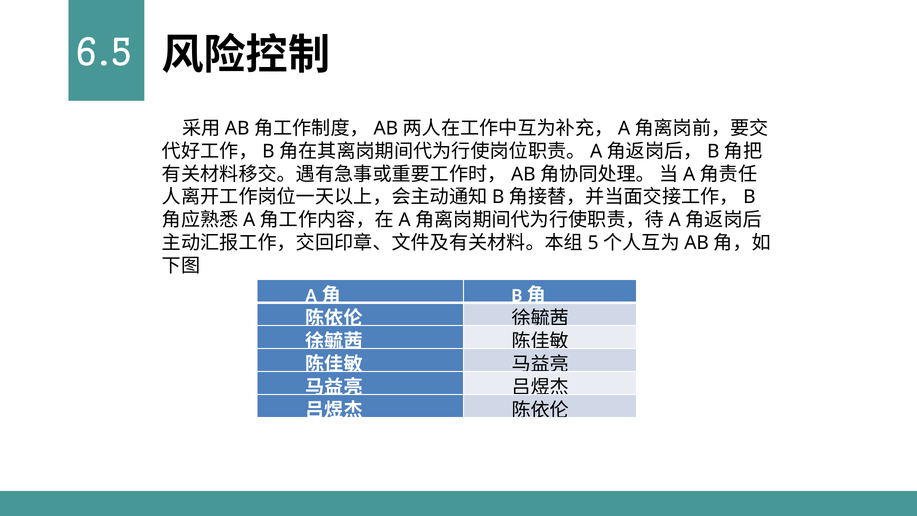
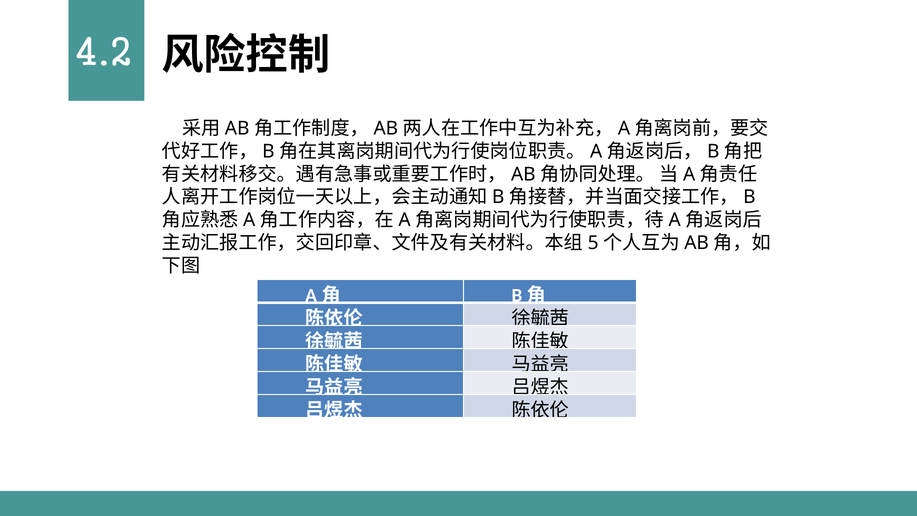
6.5: 6.5 -> 4.2
